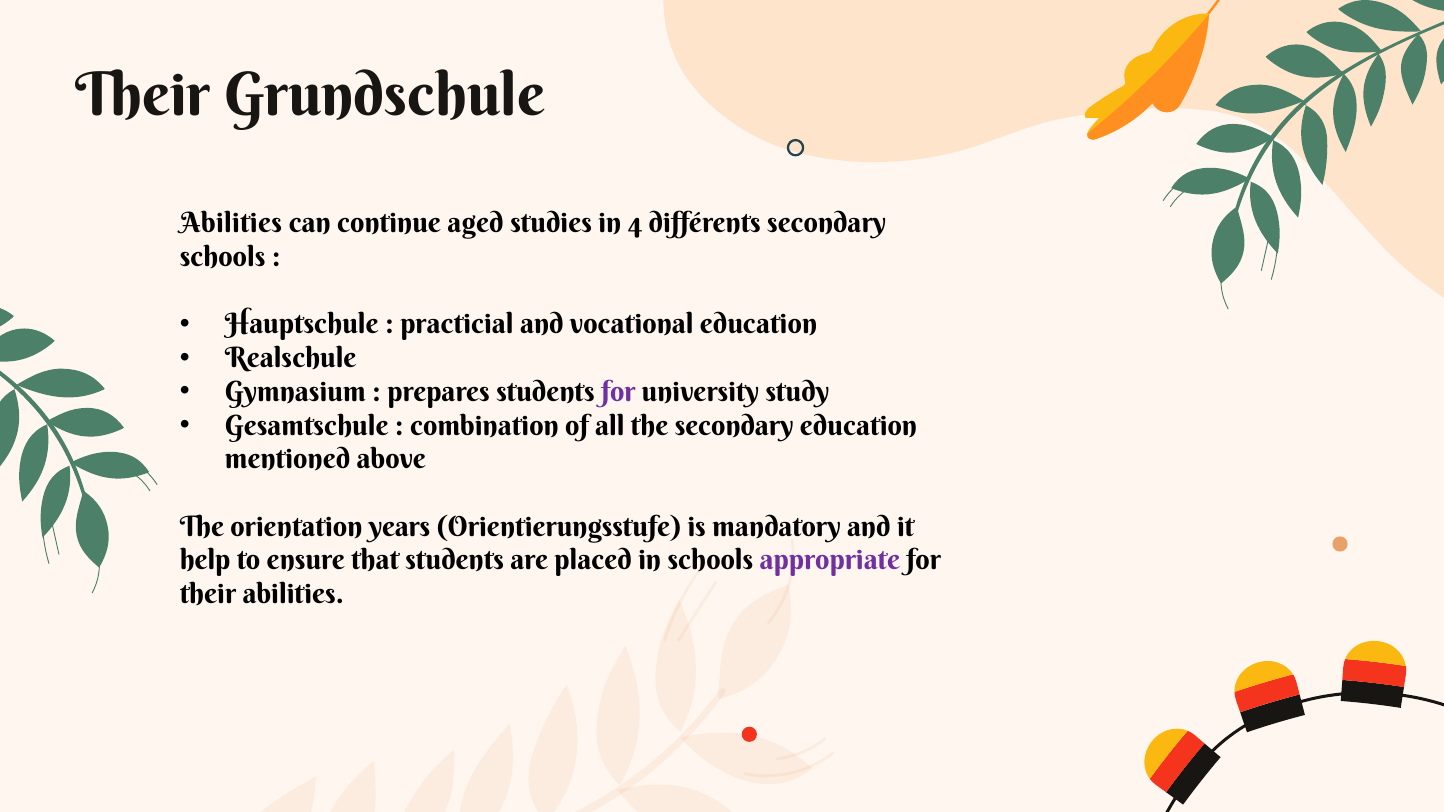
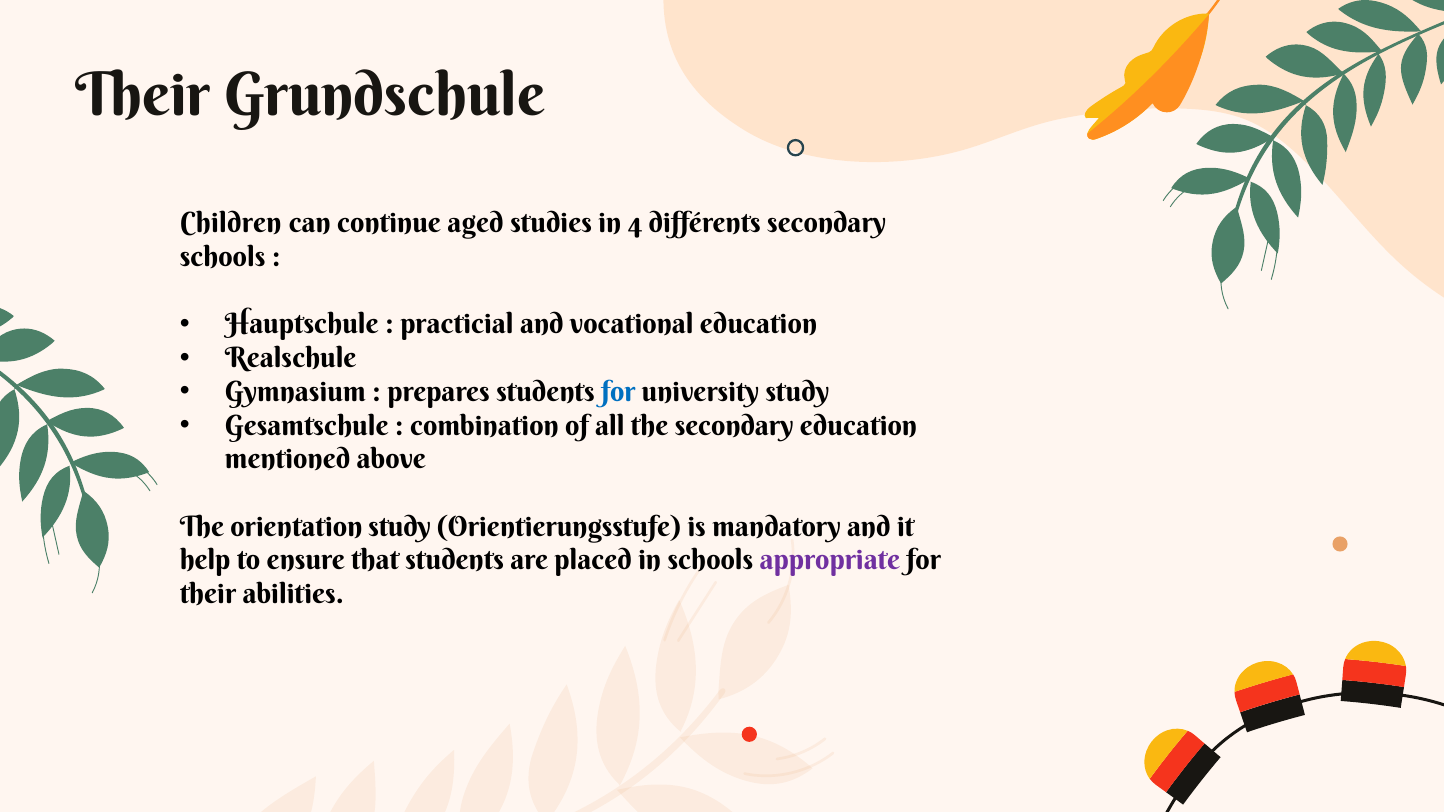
Abilities at (231, 224): Abilities -> Children
for at (618, 392) colour: purple -> blue
orientation years: years -> study
